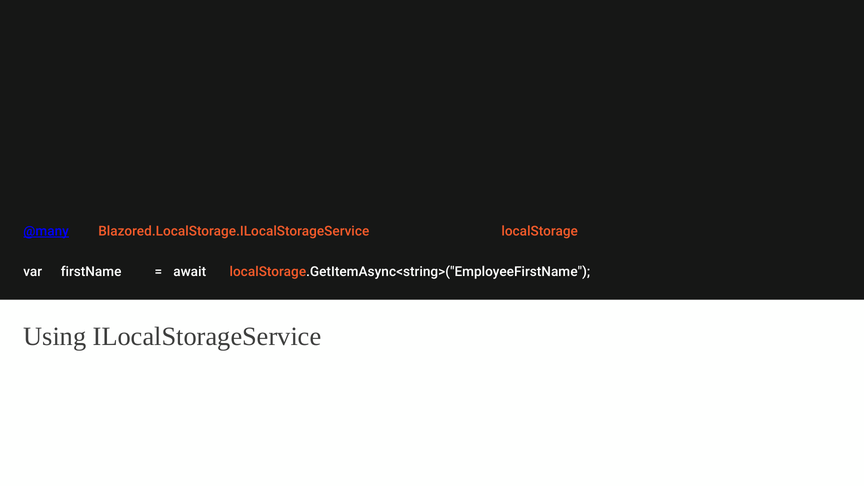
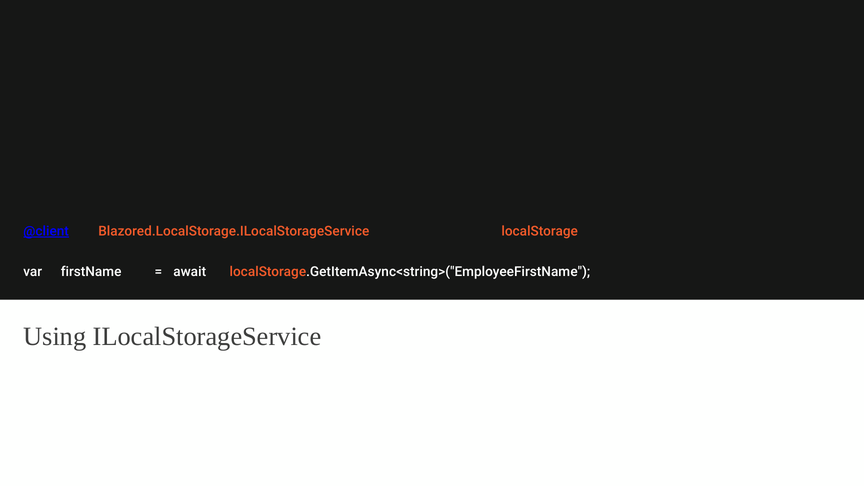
@many: @many -> @client
